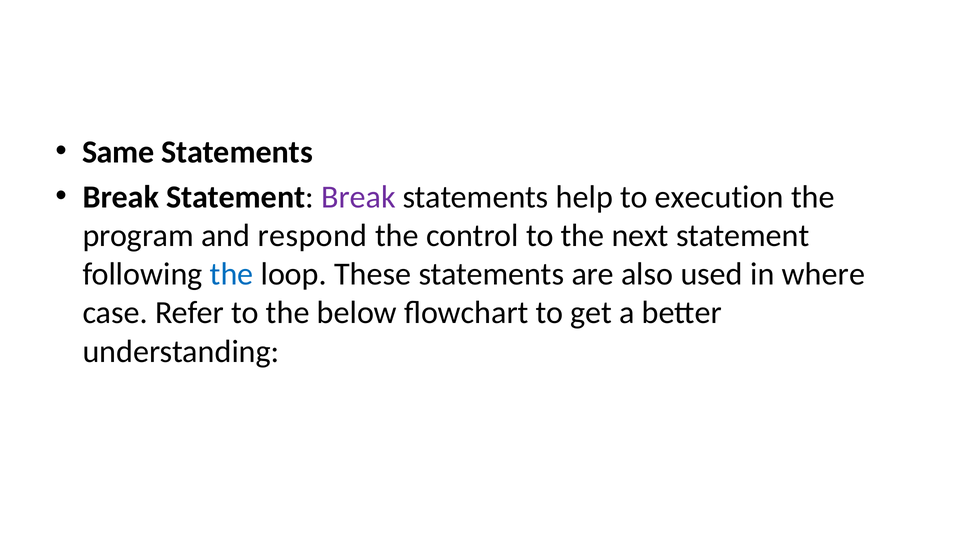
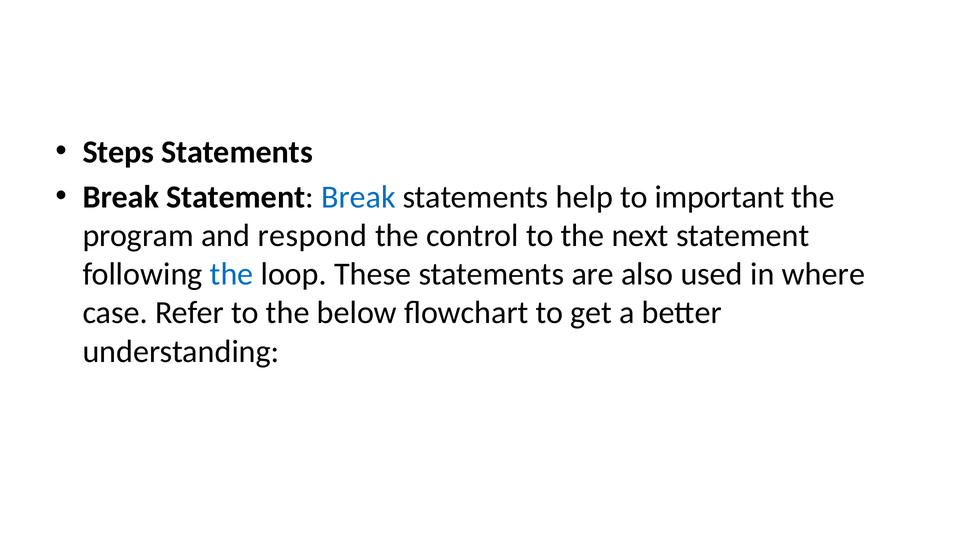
Same: Same -> Steps
Break at (358, 197) colour: purple -> blue
execution: execution -> important
